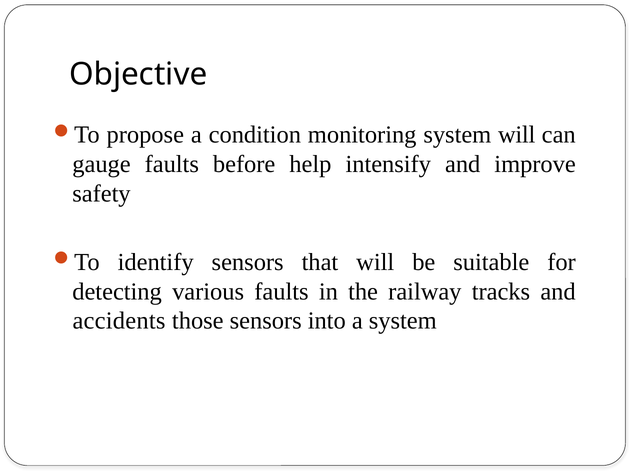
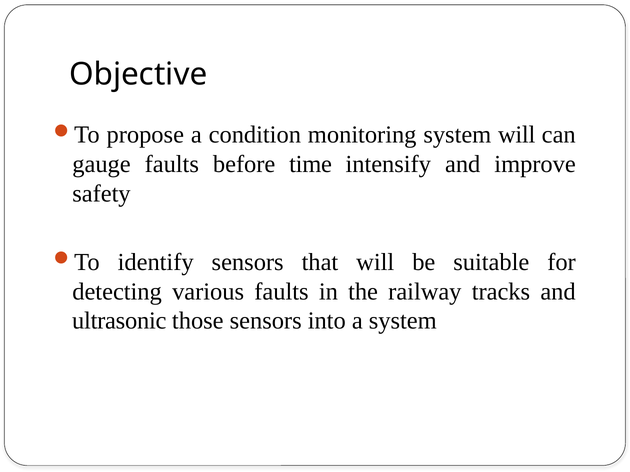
help: help -> time
accidents: accidents -> ultrasonic
